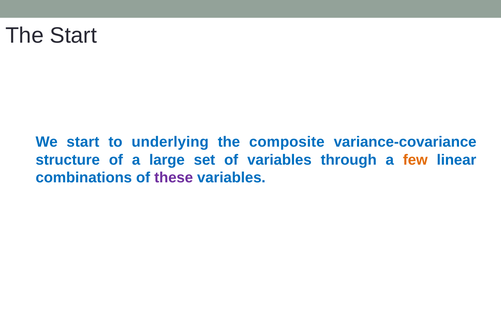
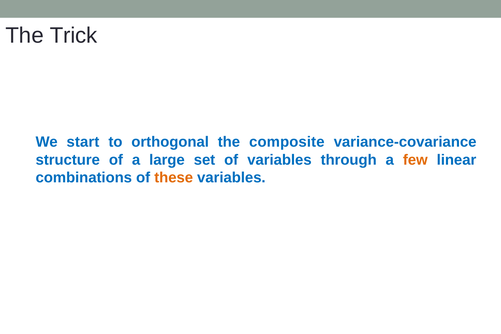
The Start: Start -> Trick
underlying: underlying -> orthogonal
these colour: purple -> orange
